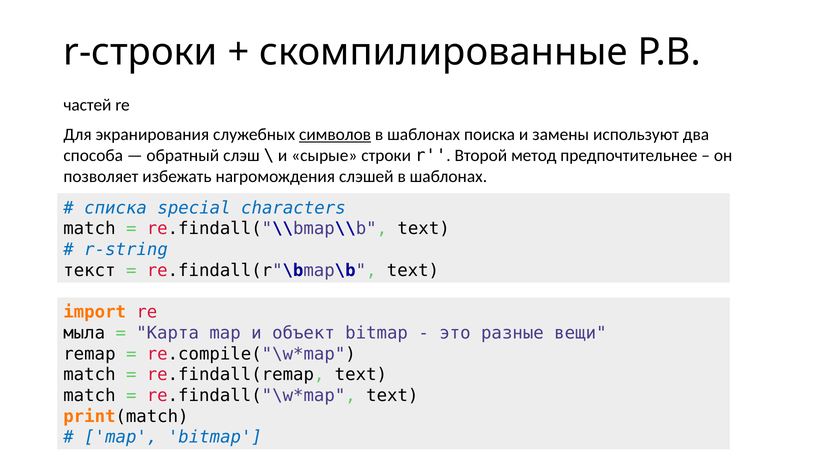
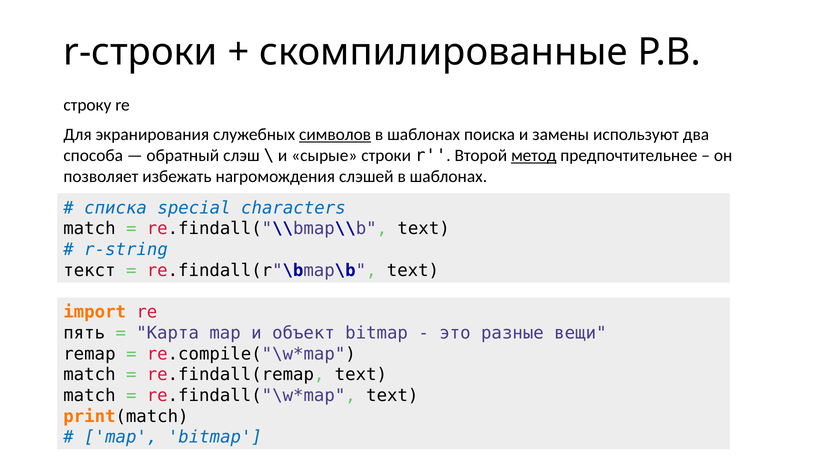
частей: частей -> строку
метод underline: none -> present
мыла: мыла -> пять
